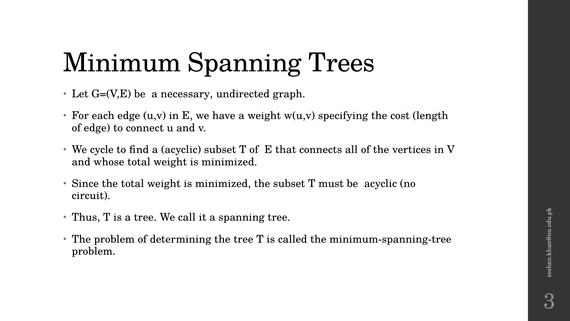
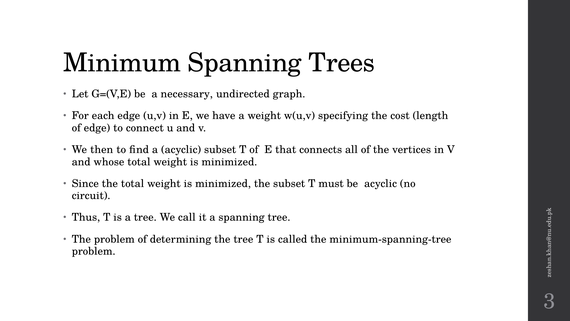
cycle: cycle -> then
